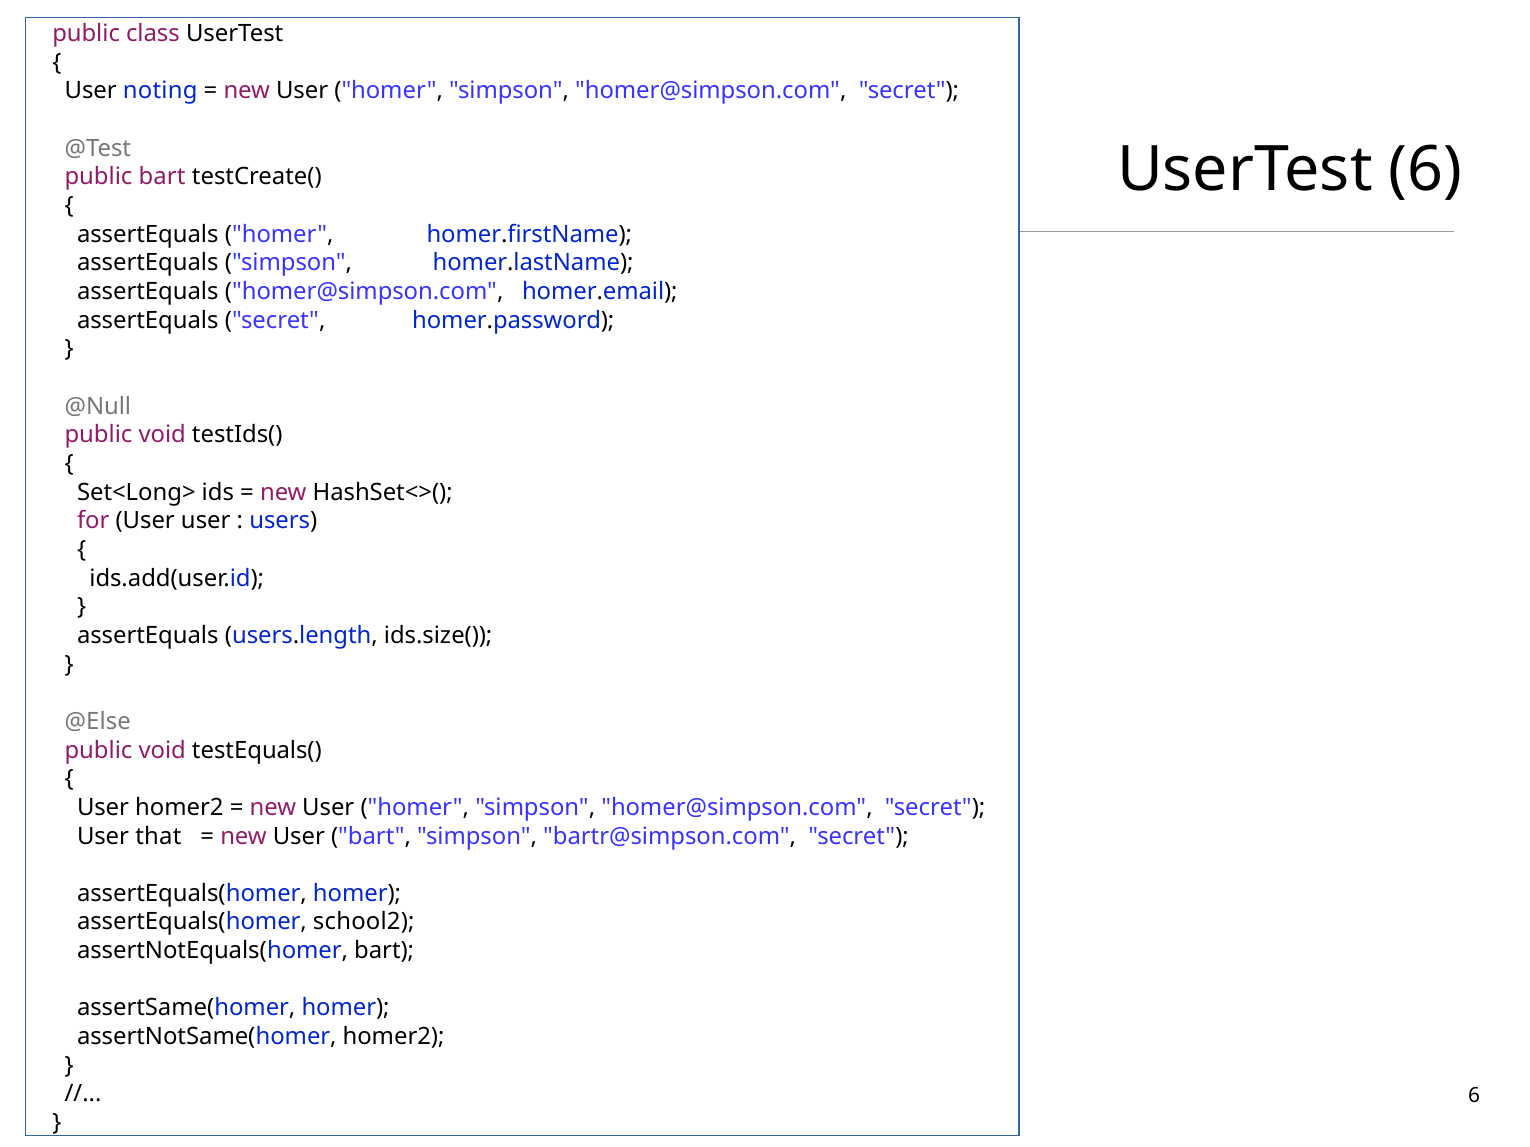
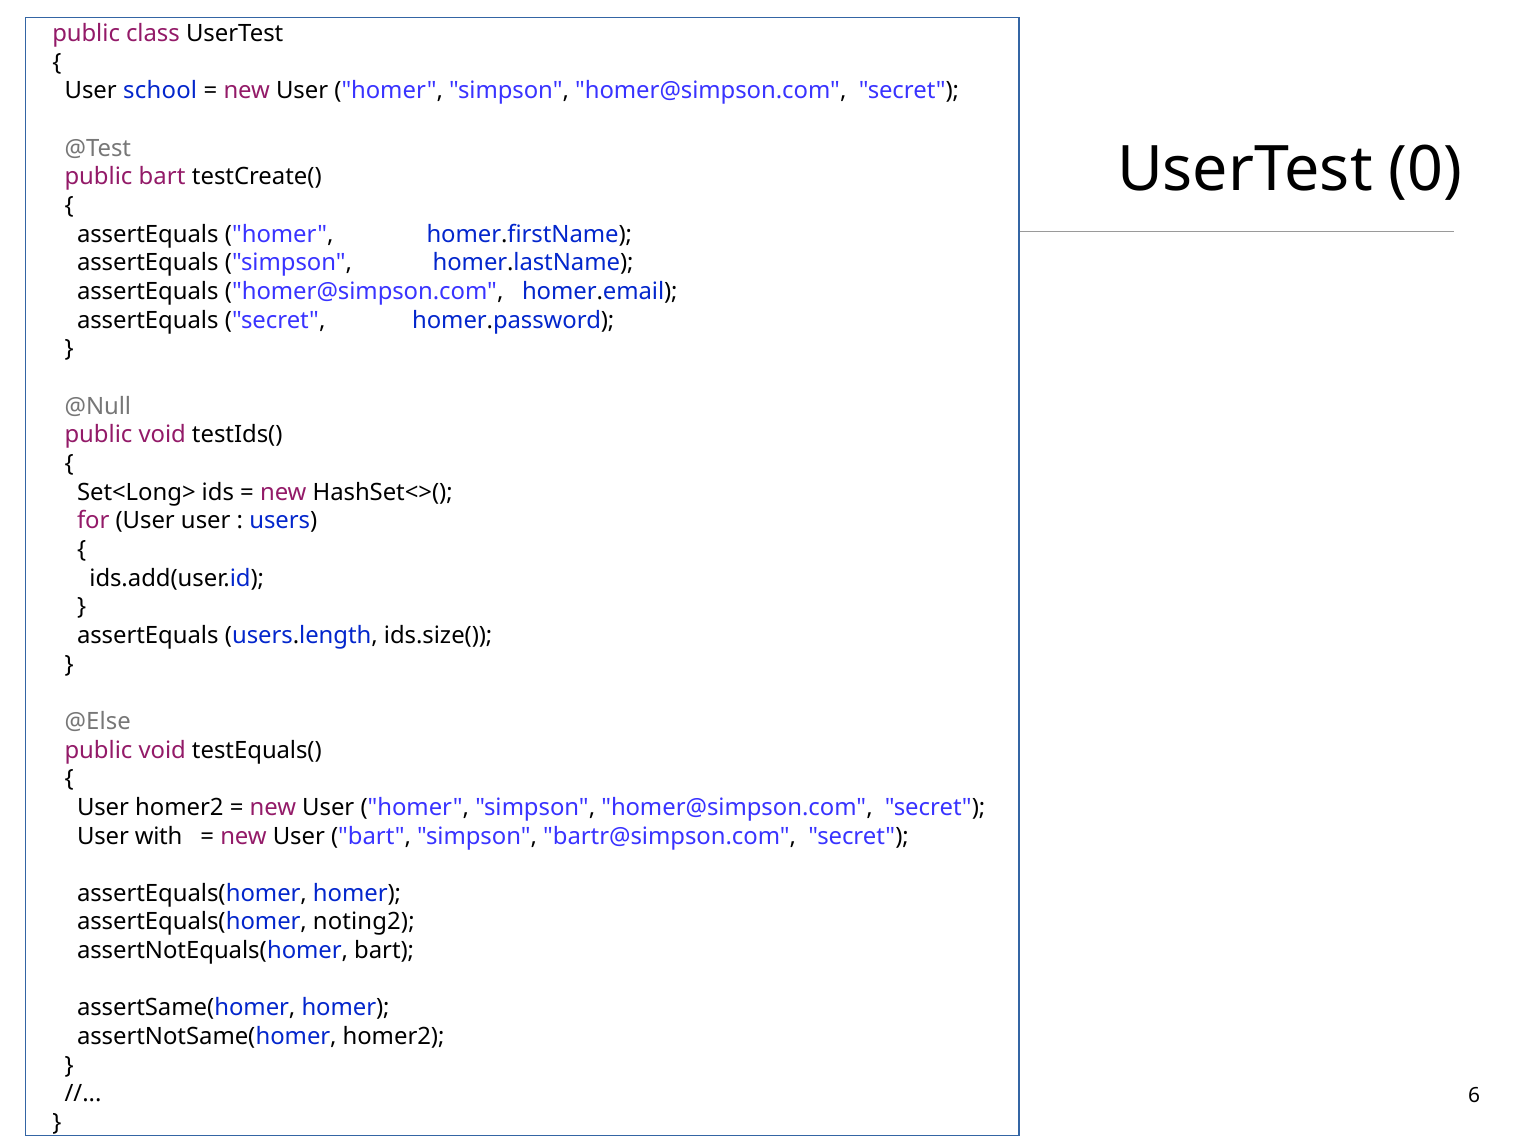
noting: noting -> school
UserTest 6: 6 -> 0
that: that -> with
school2: school2 -> noting2
